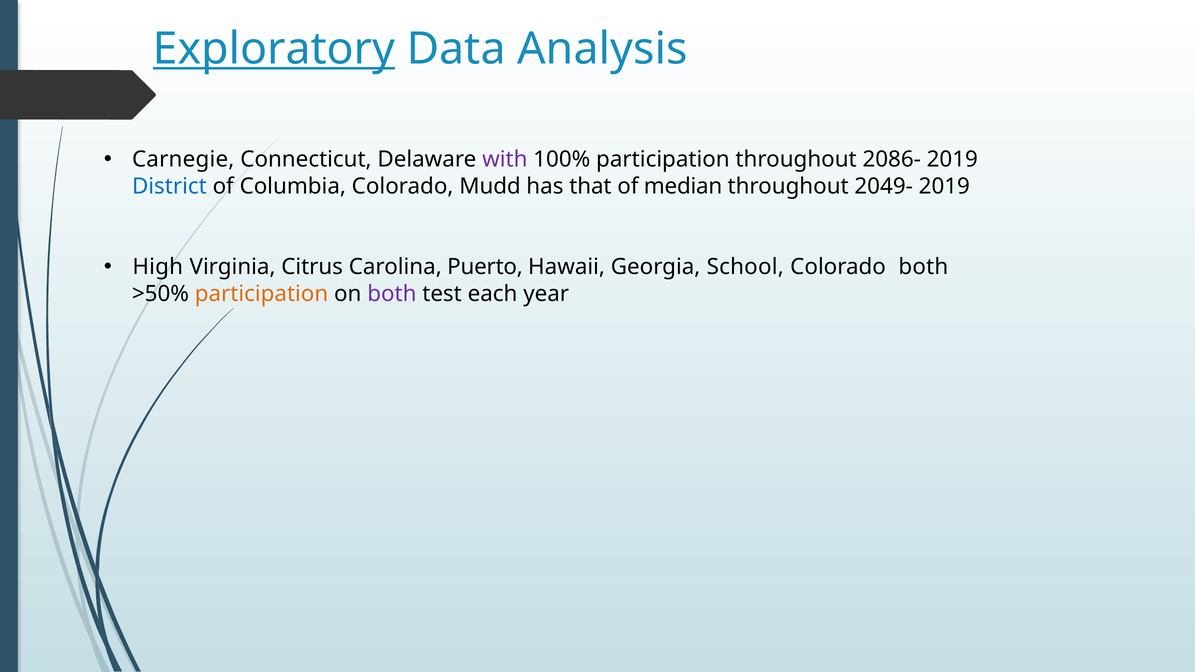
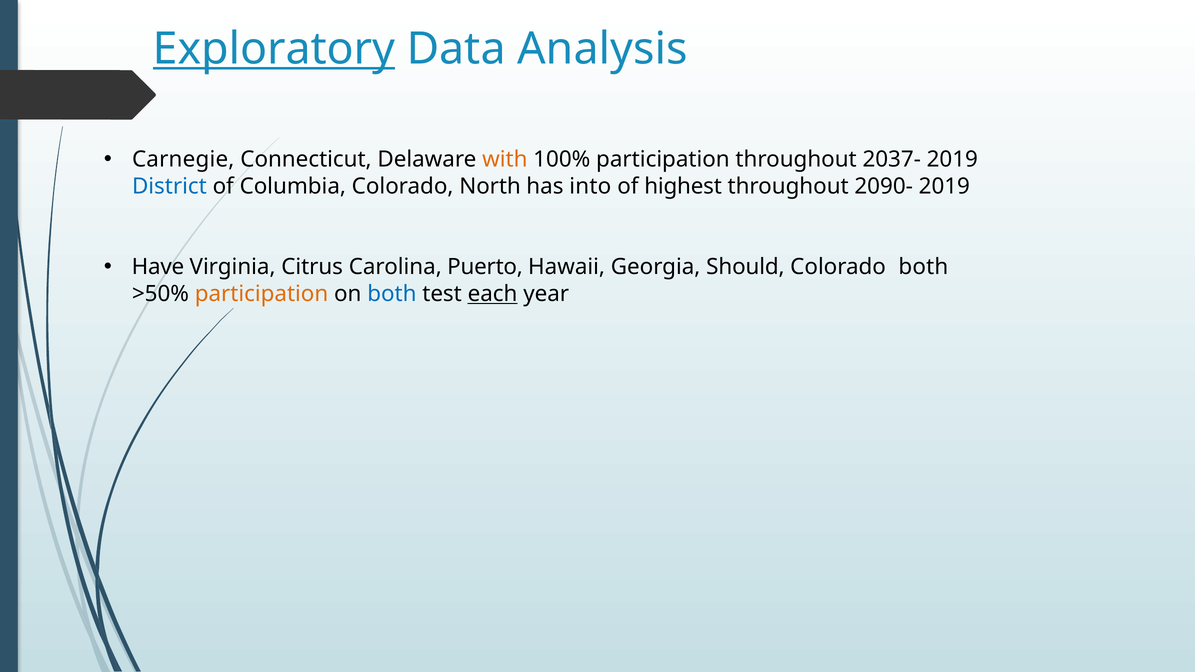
with colour: purple -> orange
2086-: 2086- -> 2037-
Mudd: Mudd -> North
that: that -> into
median: median -> highest
2049-: 2049- -> 2090-
High: High -> Have
School: School -> Should
both at (392, 294) colour: purple -> blue
each underline: none -> present
